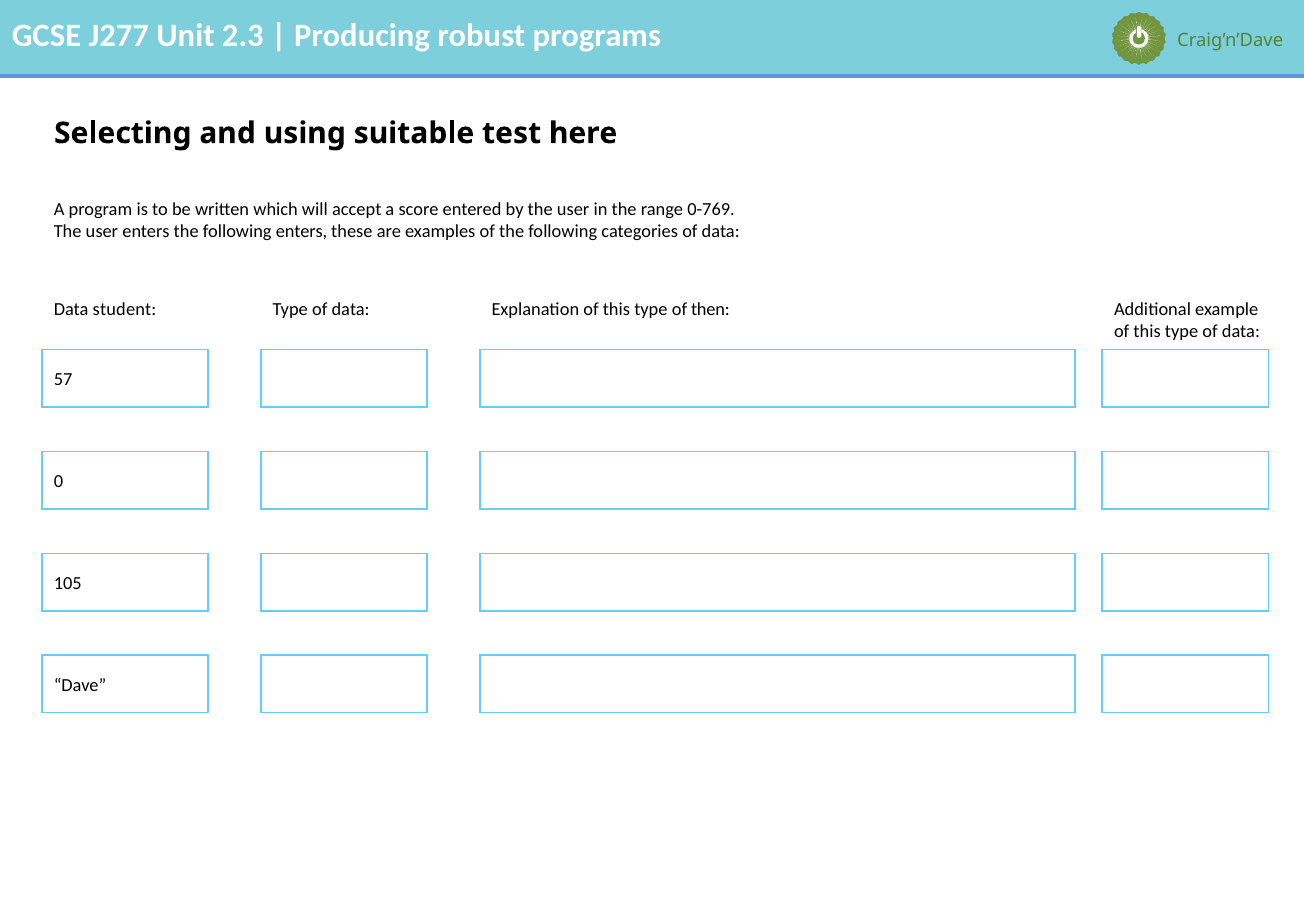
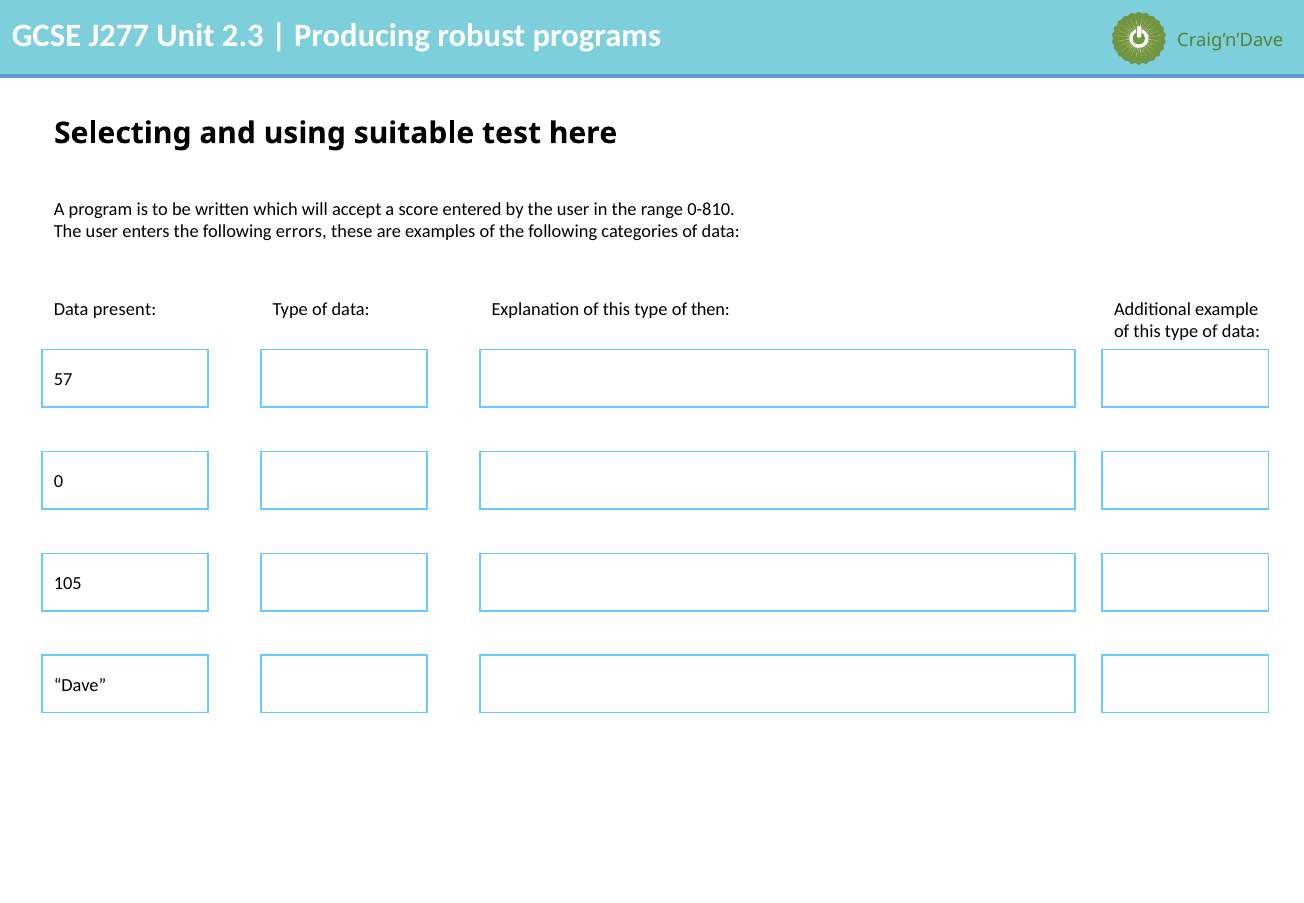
0-769: 0-769 -> 0-810
following enters: enters -> errors
student: student -> present
